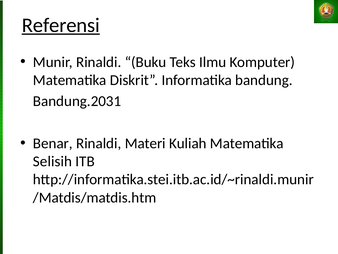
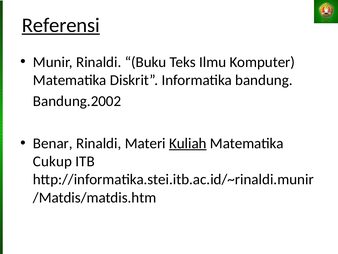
Bandung.2031: Bandung.2031 -> Bandung.2002
Kuliah underline: none -> present
Selisih: Selisih -> Cukup
